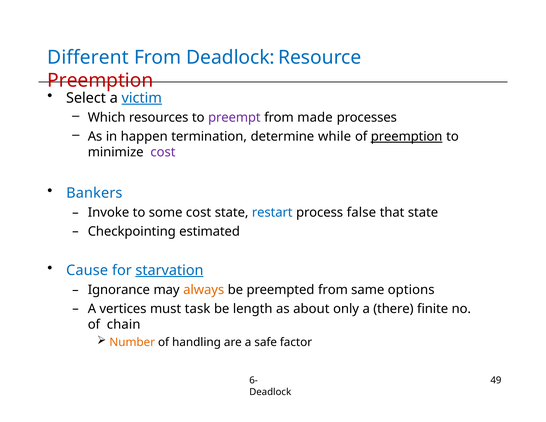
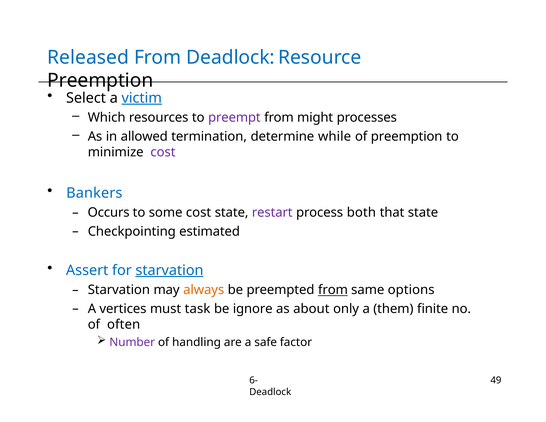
Different: Different -> Released
Preemption at (100, 81) colour: red -> black
made: made -> might
happen: happen -> allowed
preemption at (407, 136) underline: present -> none
Invoke: Invoke -> Occurs
restart colour: blue -> purple
false: false -> both
Cause: Cause -> Assert
Ignorance at (119, 290): Ignorance -> Starvation
from at (333, 290) underline: none -> present
length: length -> ignore
there: there -> them
chain: chain -> often
Number colour: orange -> purple
